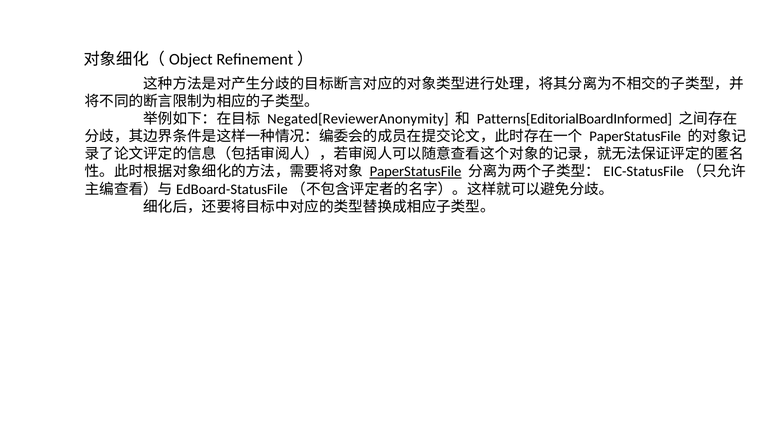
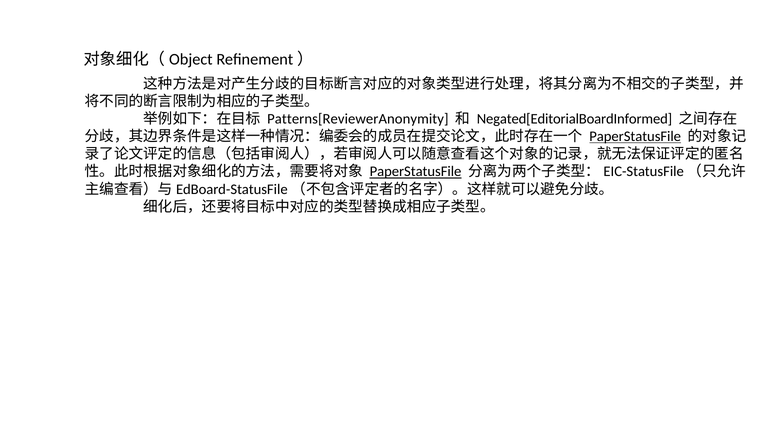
Negated[ReviewerAnonymity: Negated[ReviewerAnonymity -> Patterns[ReviewerAnonymity
Patterns[EditorialBoardInformed: Patterns[EditorialBoardInformed -> Negated[EditorialBoardInformed
PaperStatusFile at (635, 137) underline: none -> present
